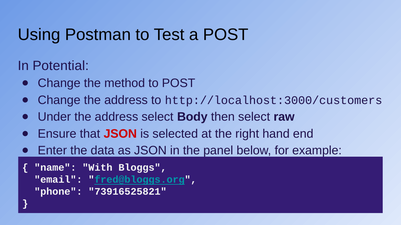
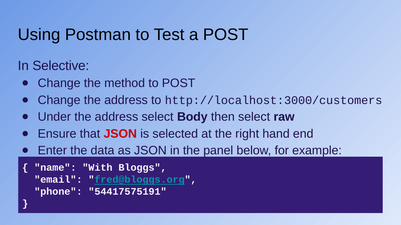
Potential: Potential -> Selective
73916525821: 73916525821 -> 54417575191
